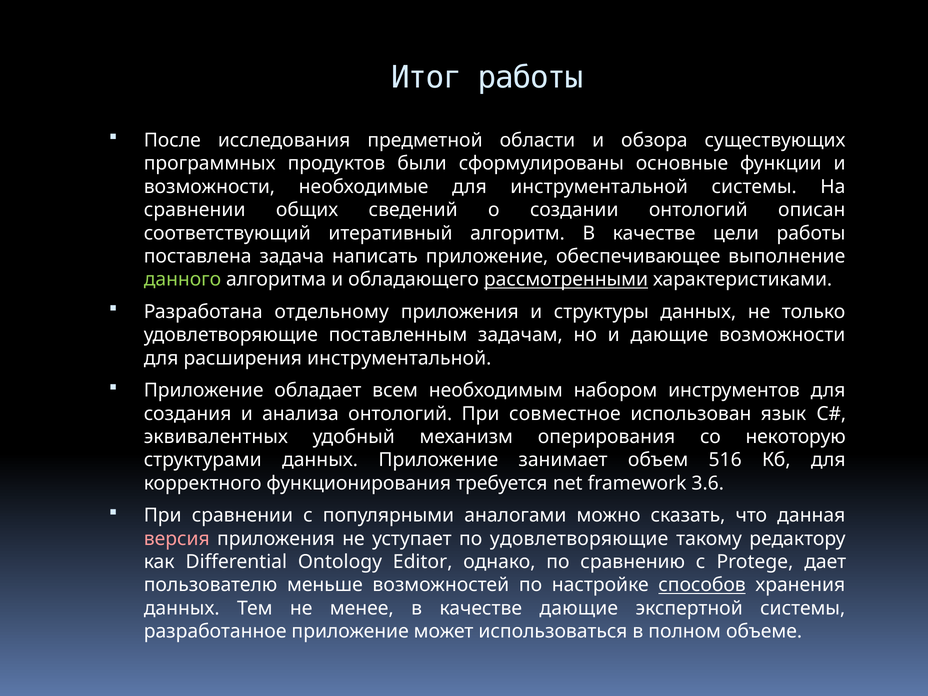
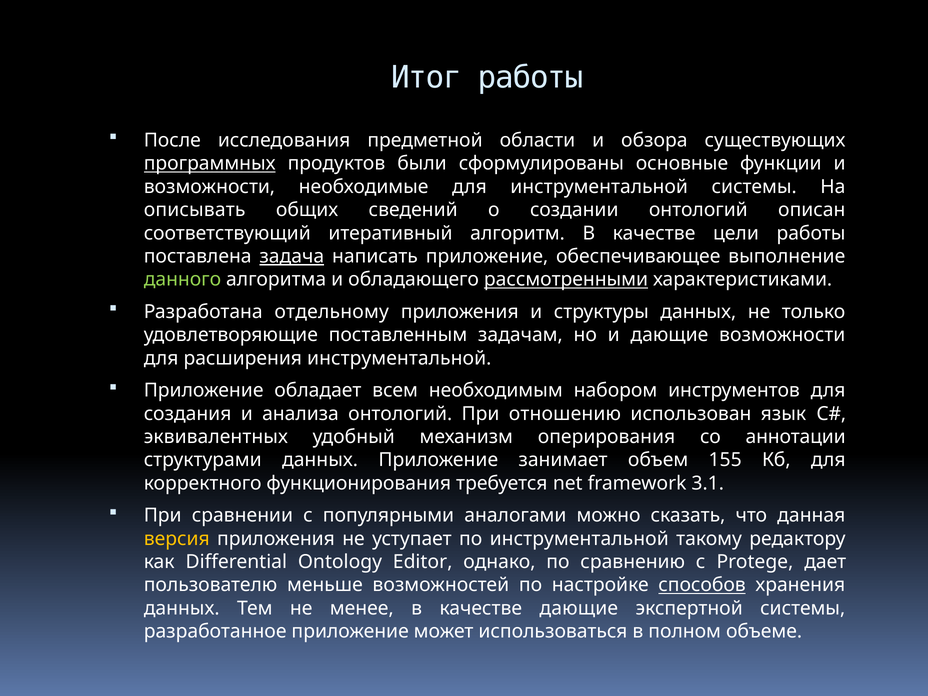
программных underline: none -> present
сравнении at (195, 210): сравнении -> описывать
задача underline: none -> present
совместное: совместное -> отношению
некоторую: некоторую -> аннотации
516: 516 -> 155
3.6: 3.6 -> 3.1
версия colour: pink -> yellow
по удовлетворяющие: удовлетворяющие -> инструментальной
